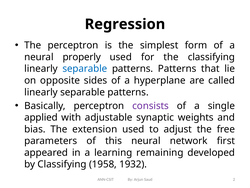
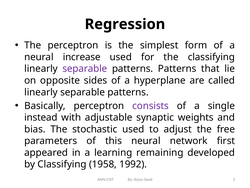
properly: properly -> increase
separable at (85, 69) colour: blue -> purple
applied: applied -> instead
extension: extension -> stochastic
1932: 1932 -> 1992
